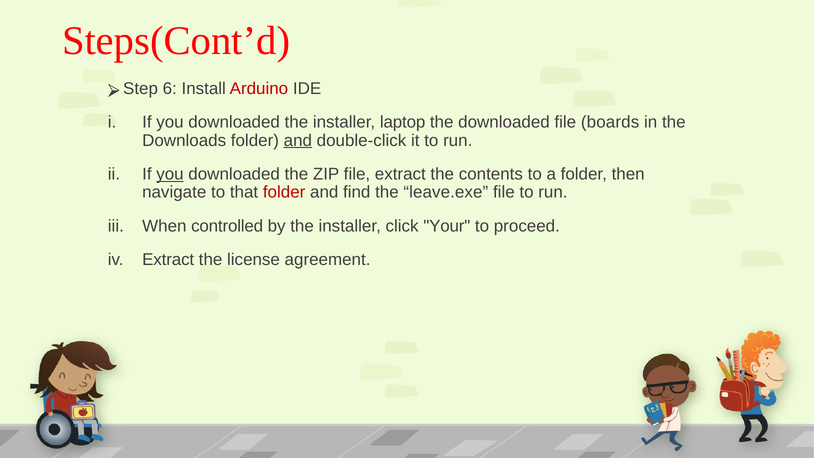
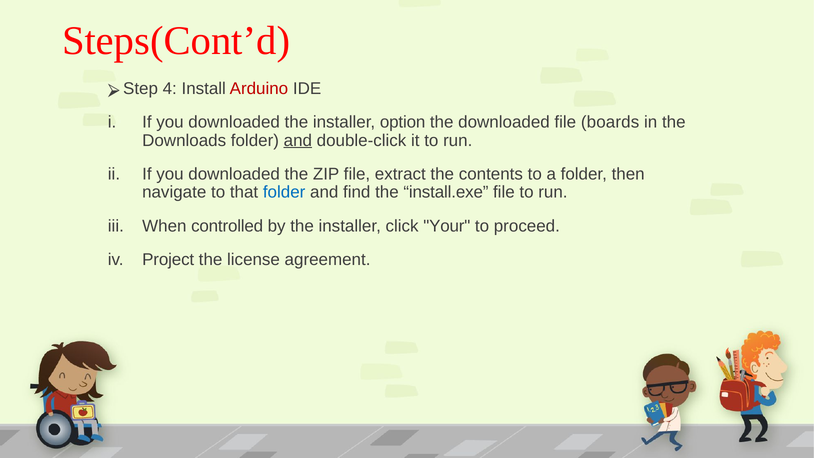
6: 6 -> 4
laptop: laptop -> option
you at (170, 174) underline: present -> none
folder at (284, 192) colour: red -> blue
leave.exe: leave.exe -> install.exe
Extract at (168, 260): Extract -> Project
